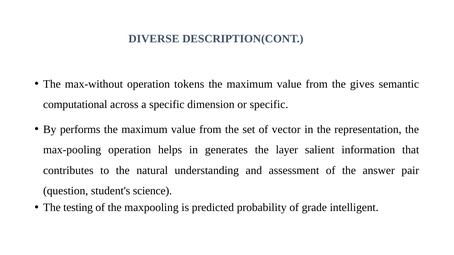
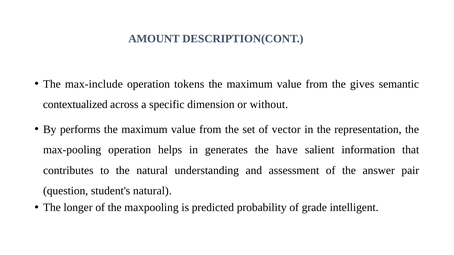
DIVERSE: DIVERSE -> AMOUNT
max-without: max-without -> max-include
computational: computational -> contextualized
or specific: specific -> without
layer: layer -> have
student's science: science -> natural
testing: testing -> longer
